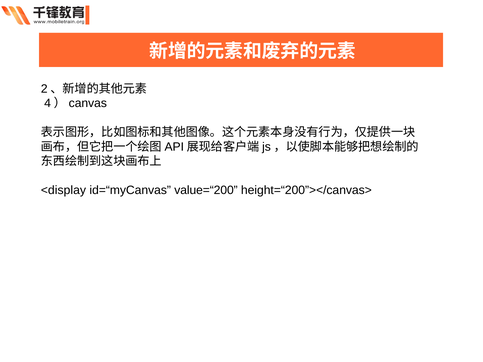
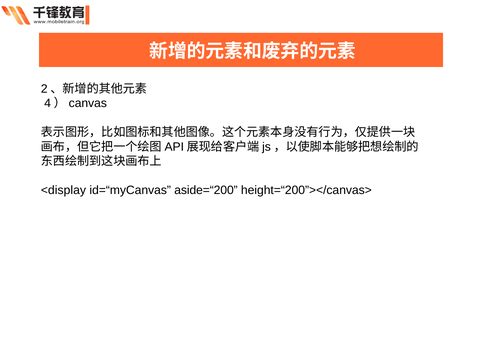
value=“200: value=“200 -> aside=“200
